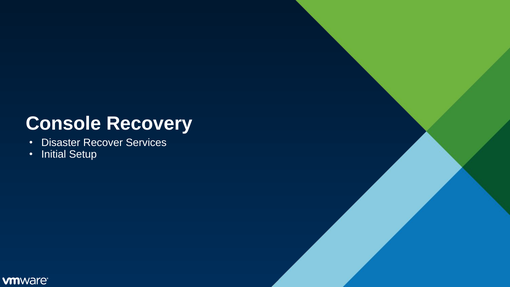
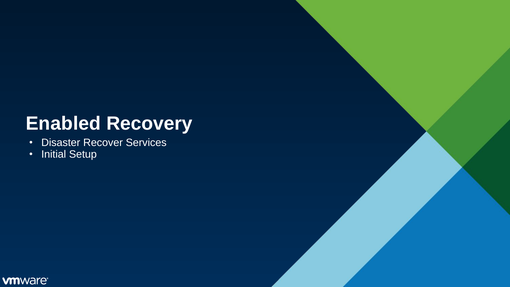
Console: Console -> Enabled
